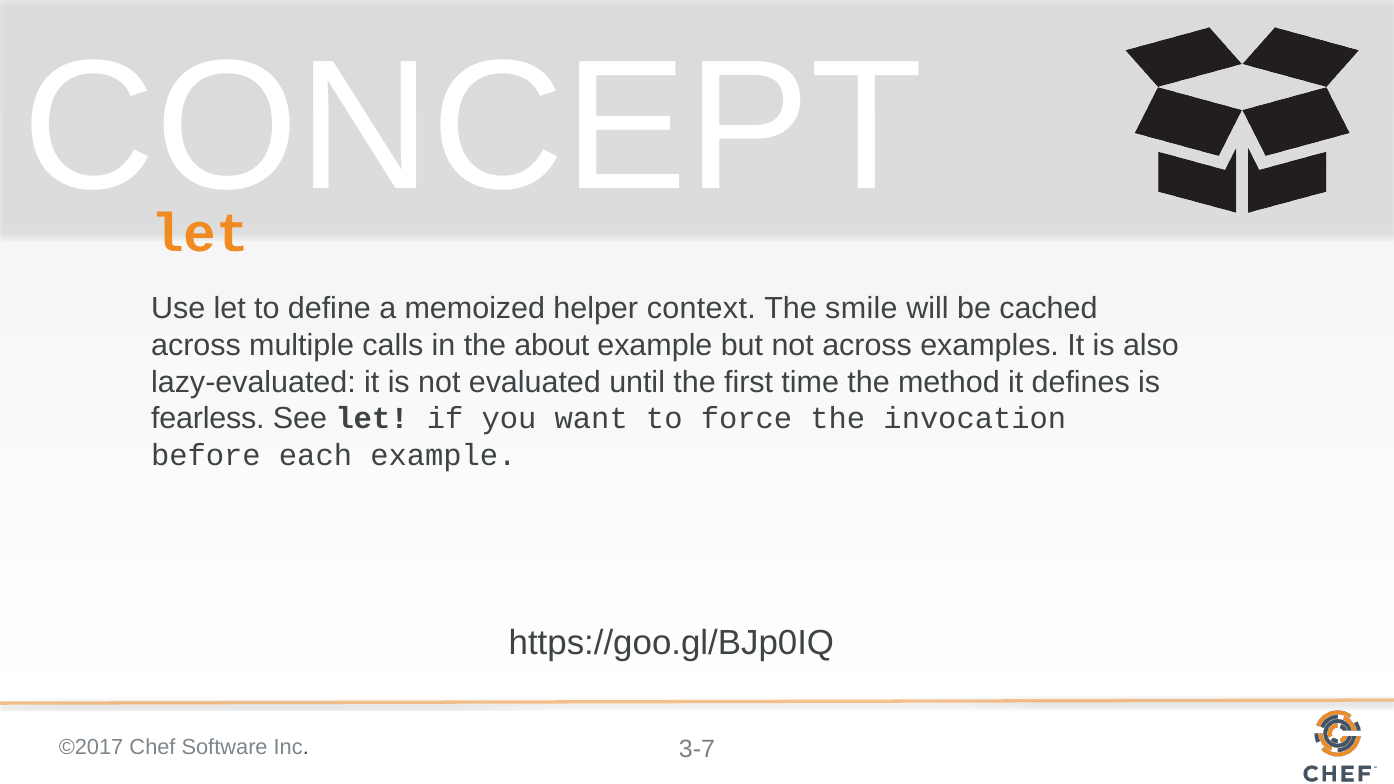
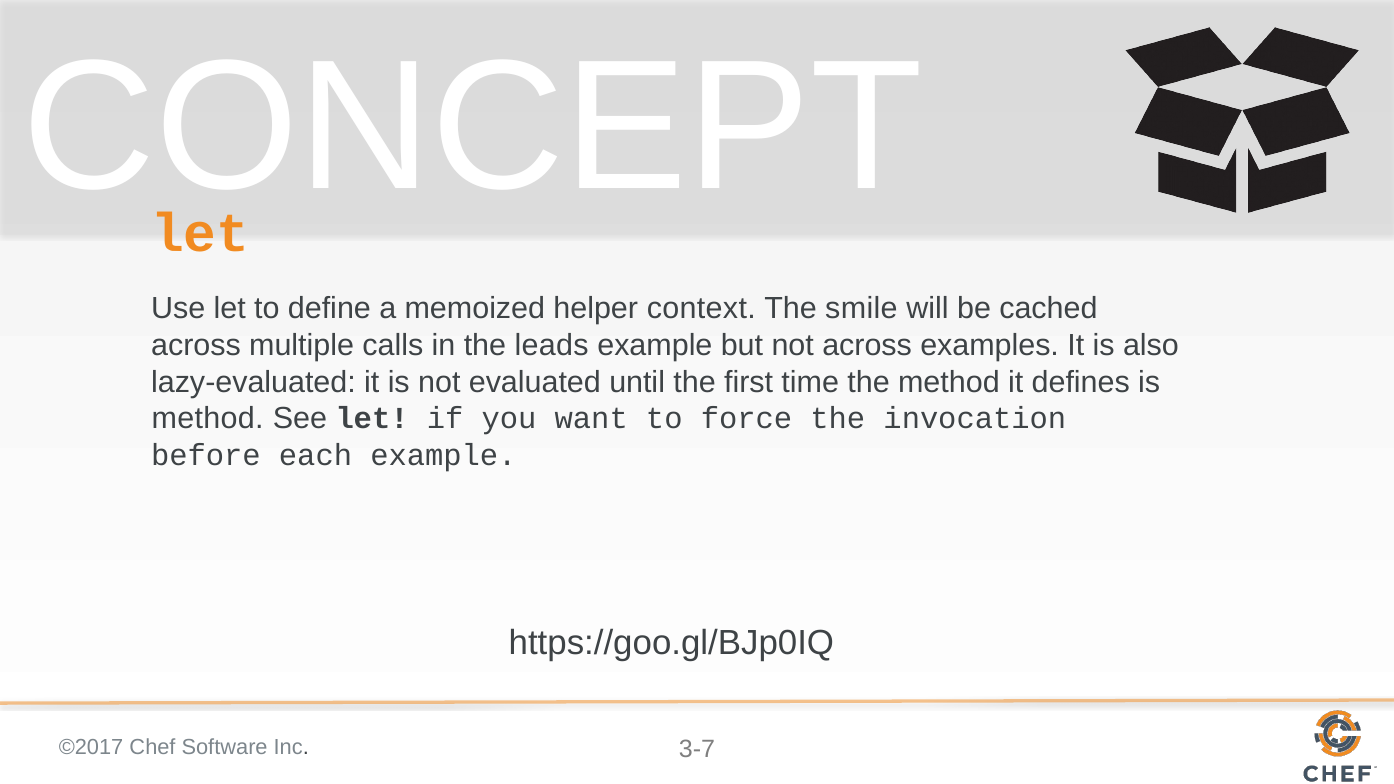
about: about -> leads
fearless at (208, 419): fearless -> method
